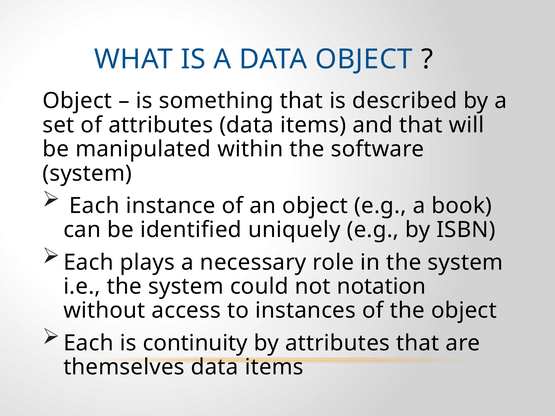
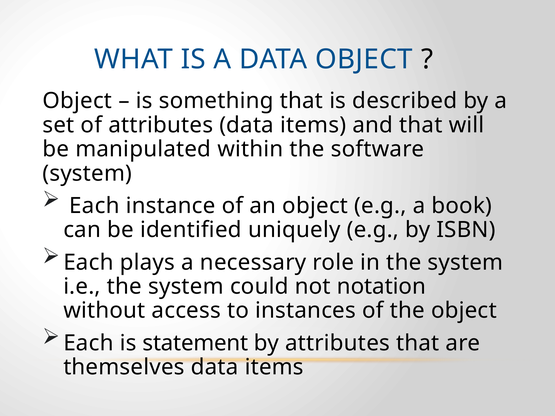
continuity: continuity -> statement
